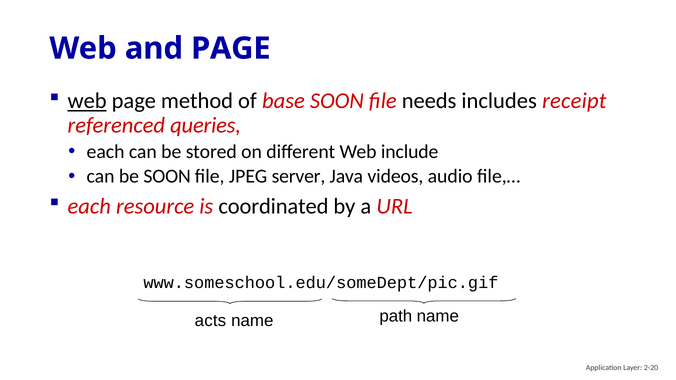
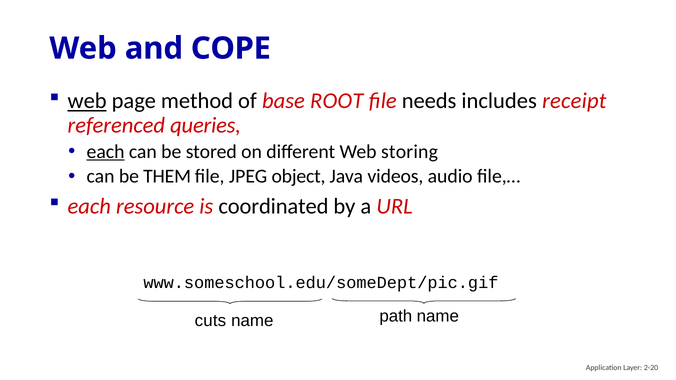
and PAGE: PAGE -> COPE
base SOON: SOON -> ROOT
each at (106, 152) underline: none -> present
include: include -> storing
be SOON: SOON -> THEM
server: server -> object
acts: acts -> cuts
